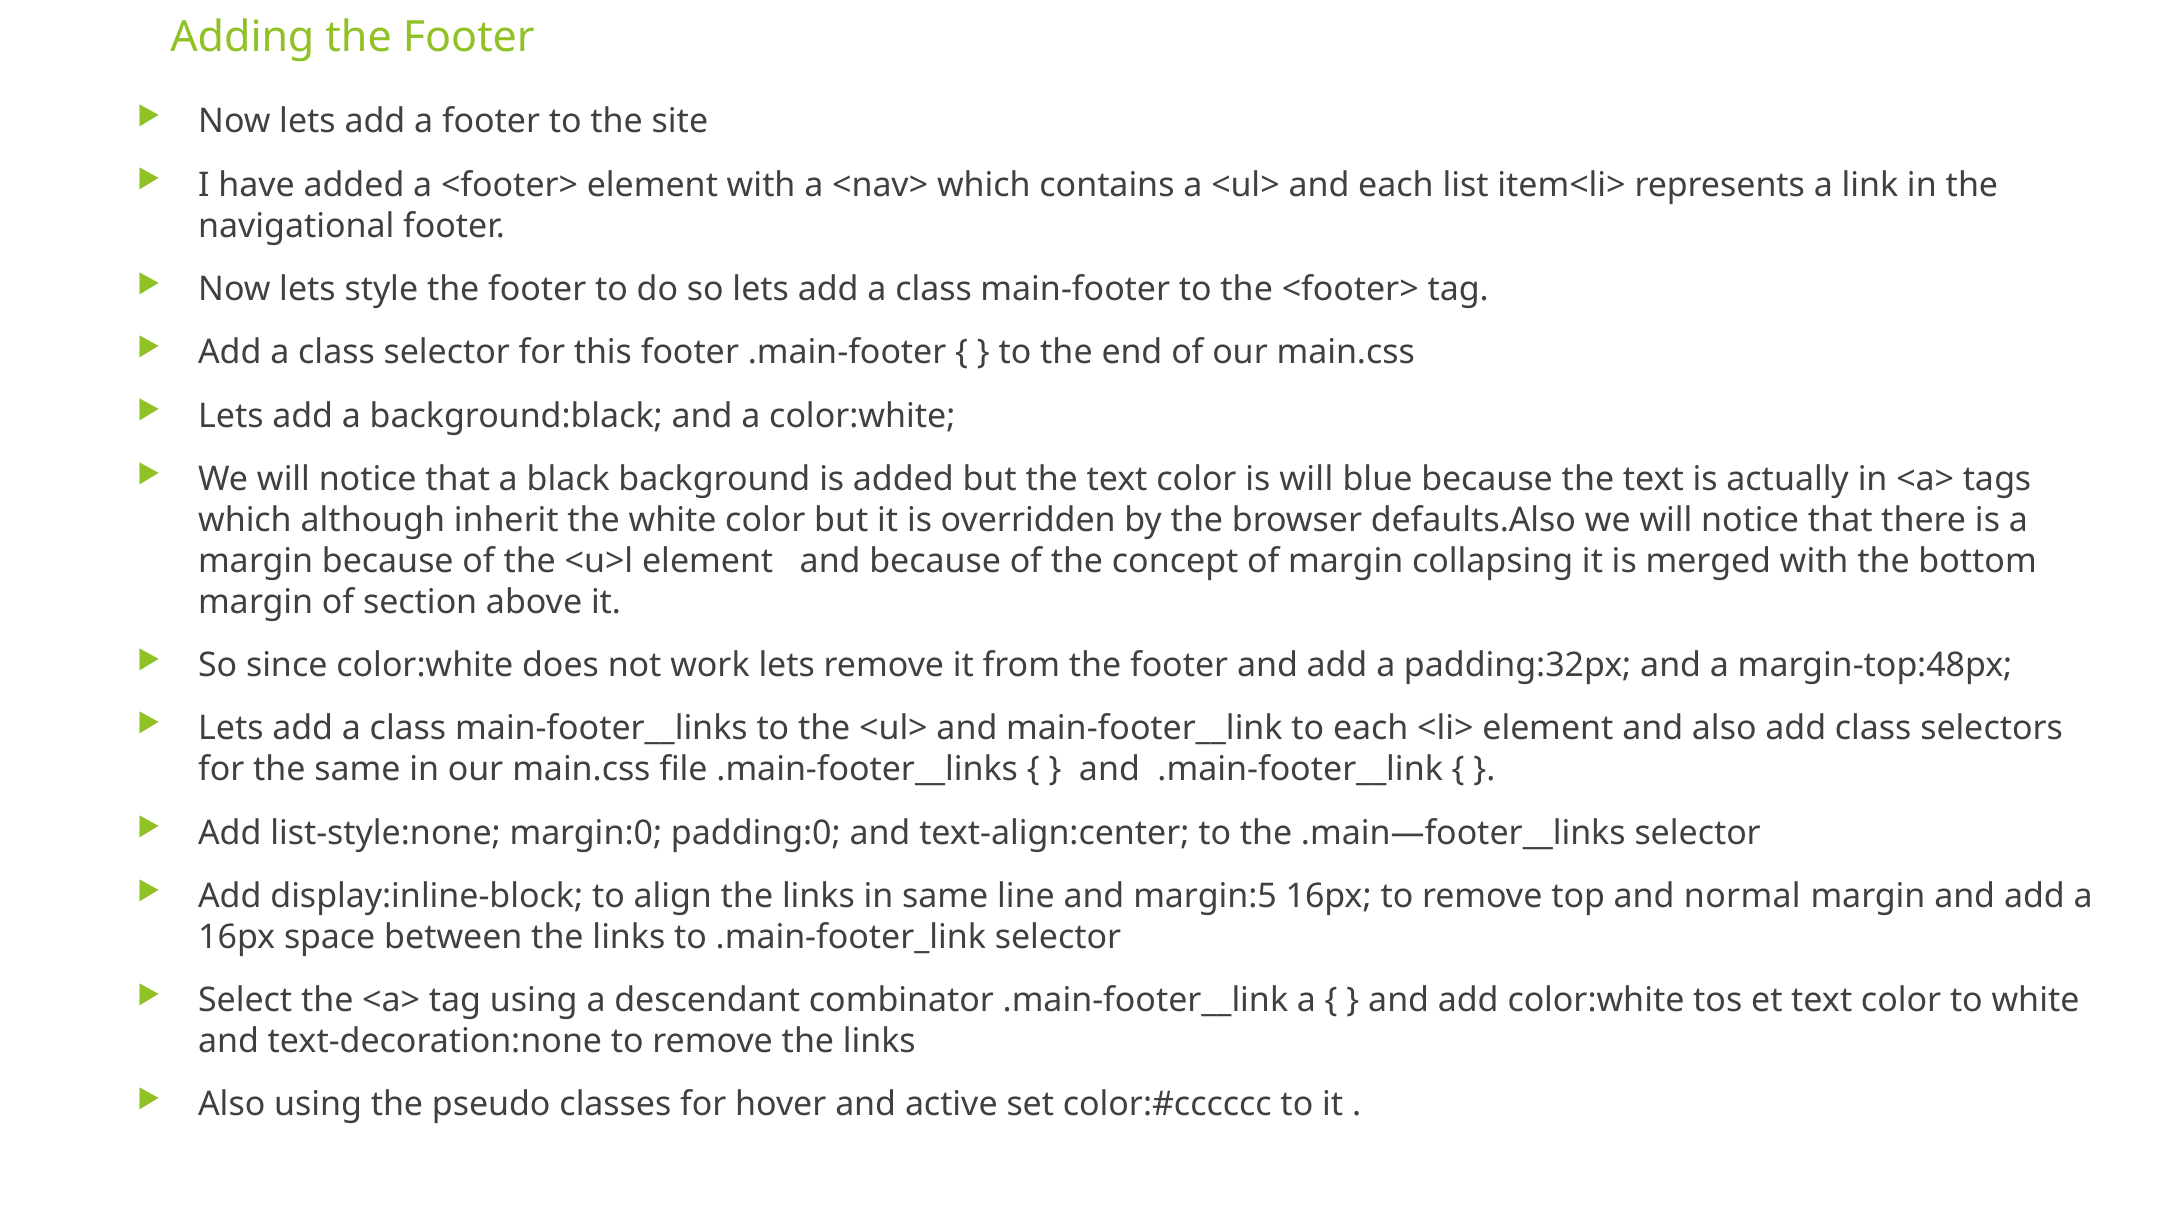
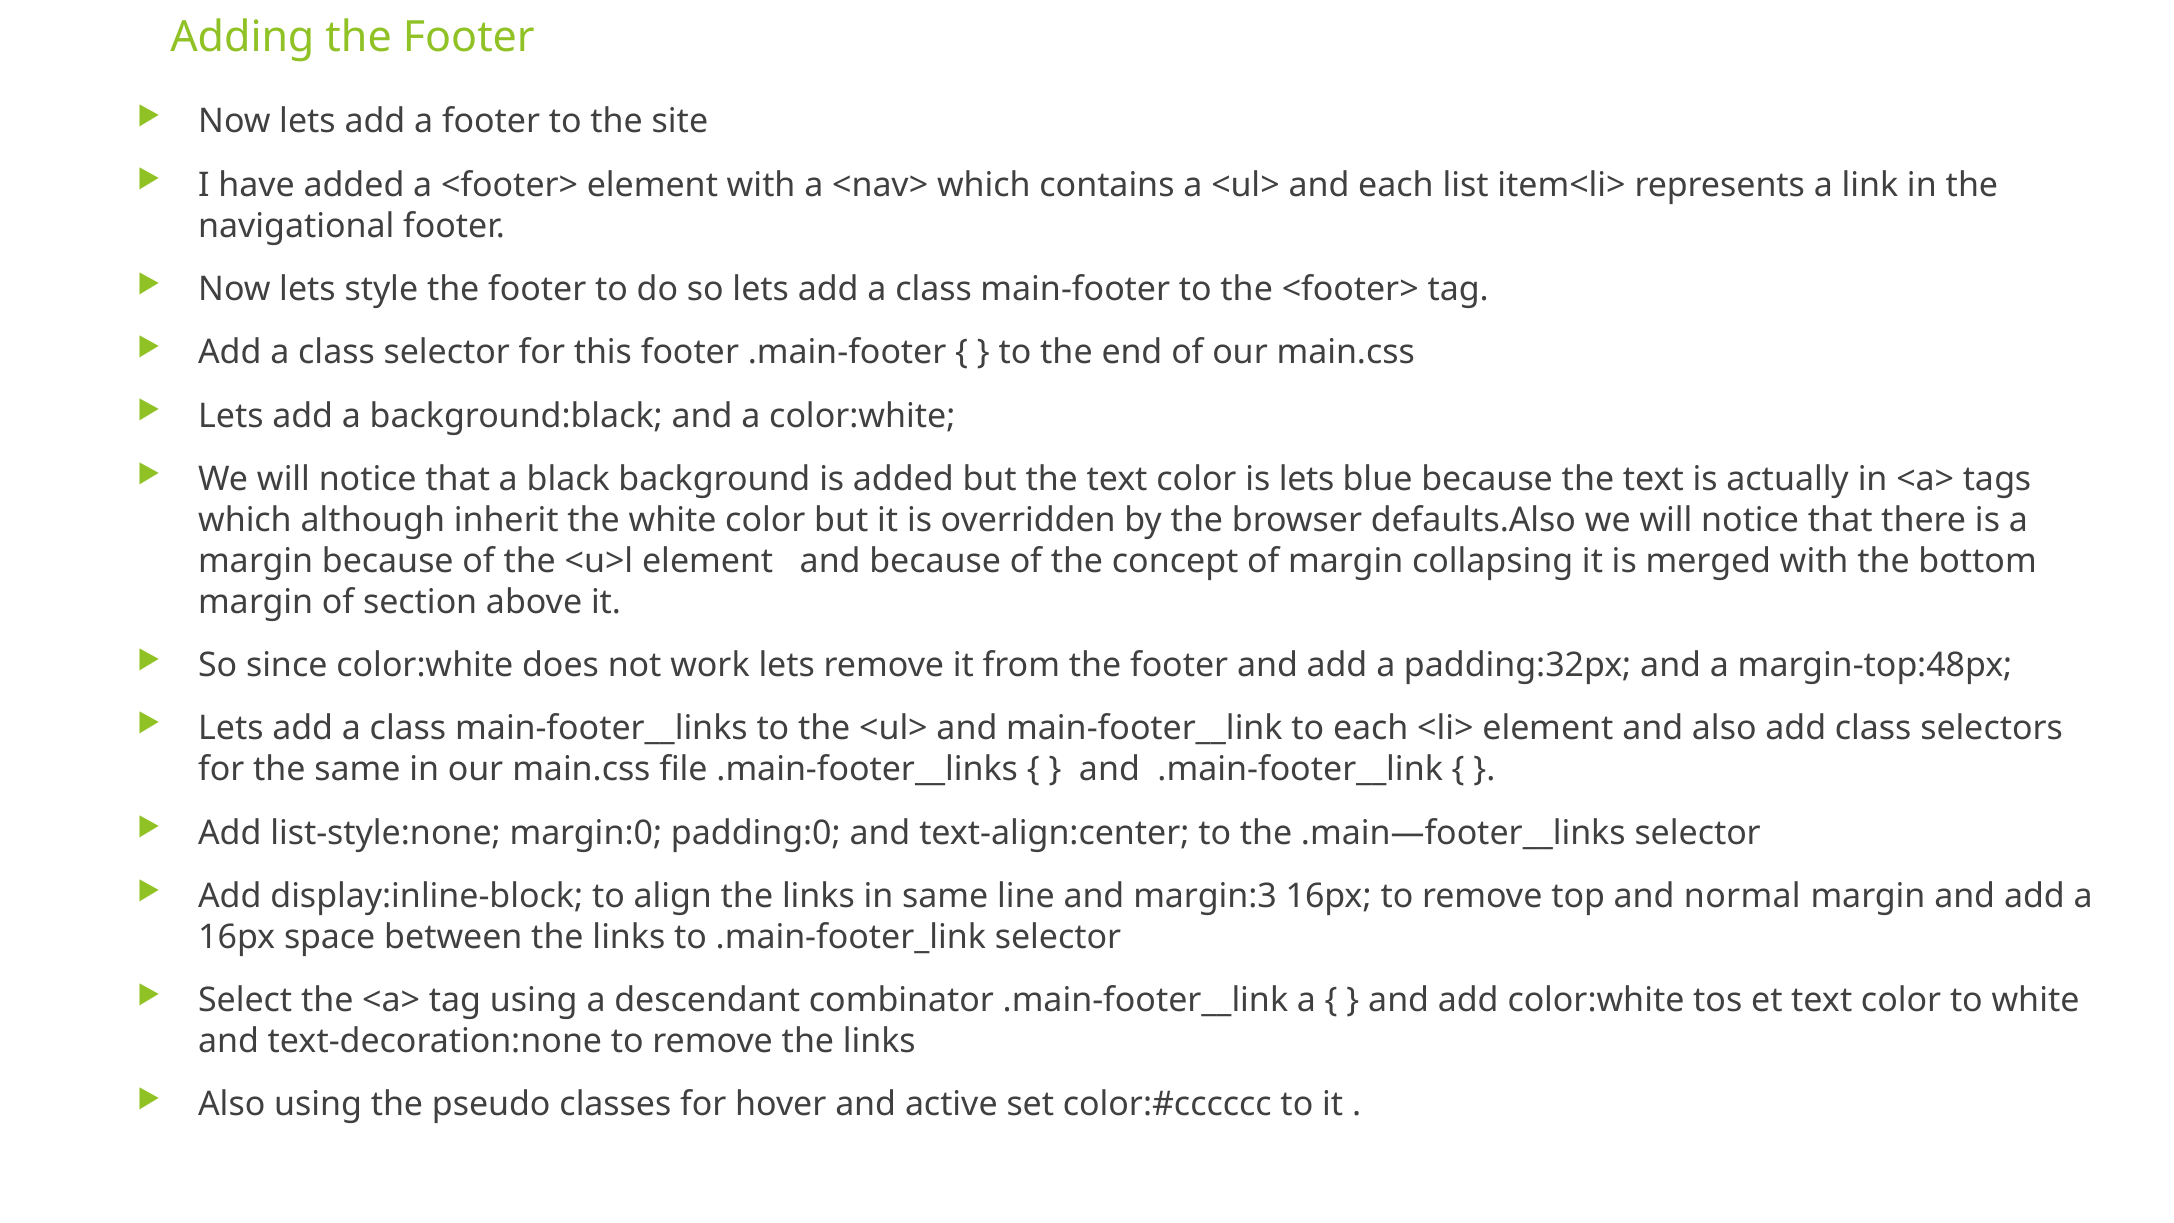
is will: will -> lets
margin:5: margin:5 -> margin:3
